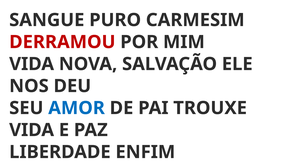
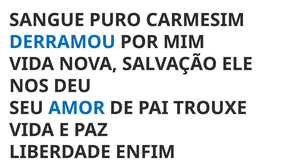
DERRAMOU colour: red -> blue
